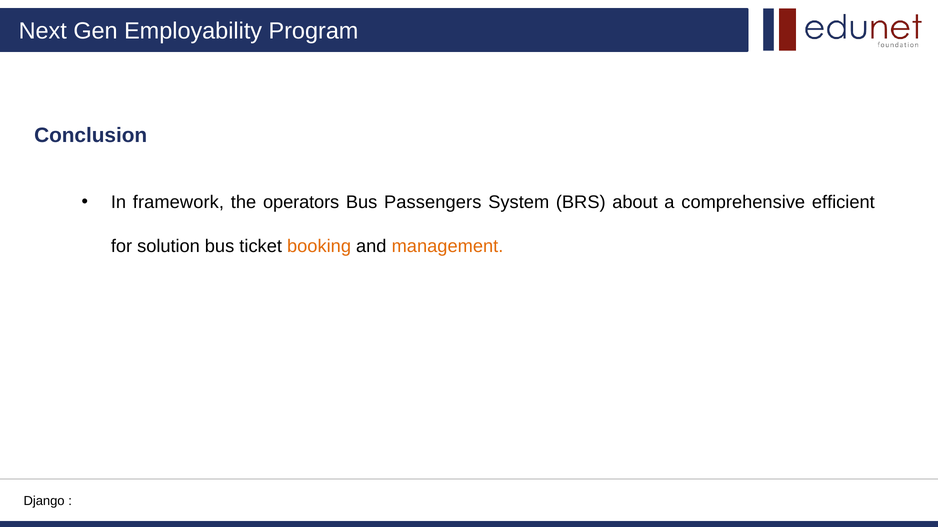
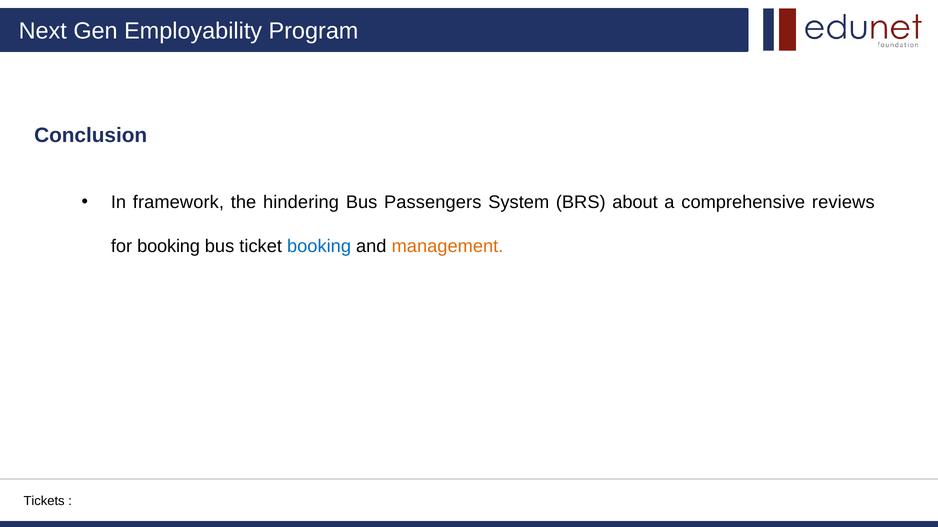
operators: operators -> hindering
efficient: efficient -> reviews
for solution: solution -> booking
booking at (319, 246) colour: orange -> blue
Django: Django -> Tickets
